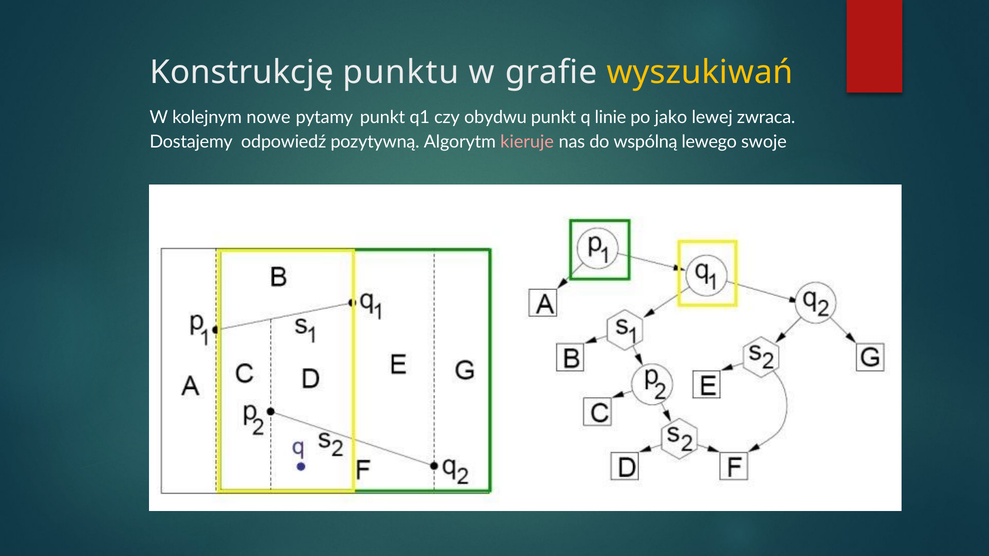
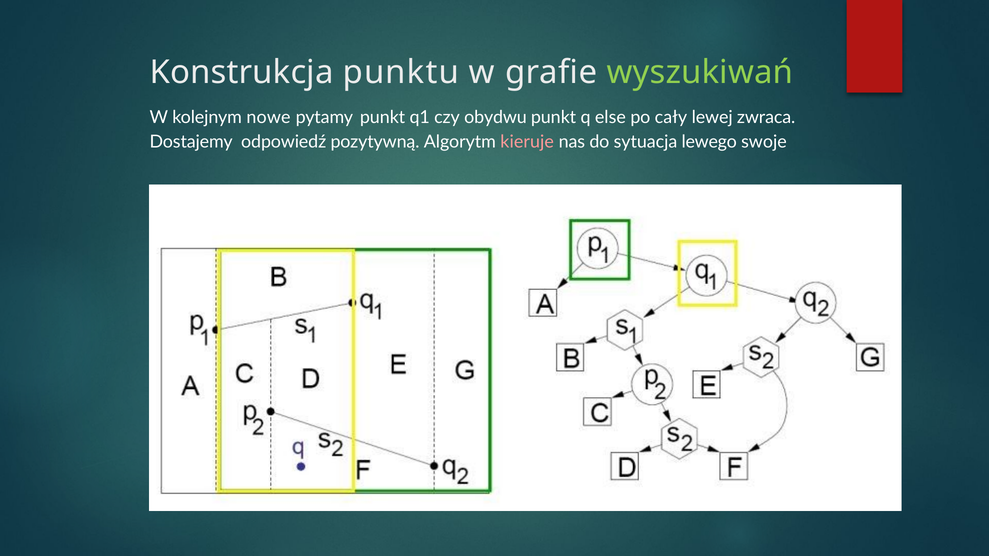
Konstrukcję: Konstrukcję -> Konstrukcja
wyszukiwań colour: yellow -> light green
linie: linie -> else
jako: jako -> cały
wspólną: wspólną -> sytuacja
